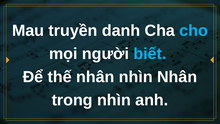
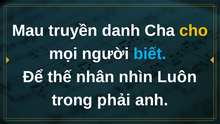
cho colour: light blue -> yellow
nhìn Nhân: Nhân -> Luôn
trong nhìn: nhìn -> phải
